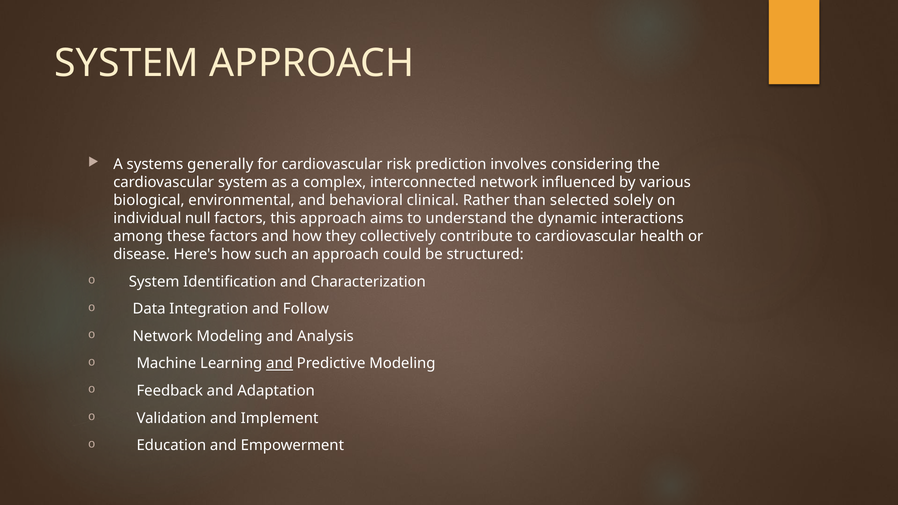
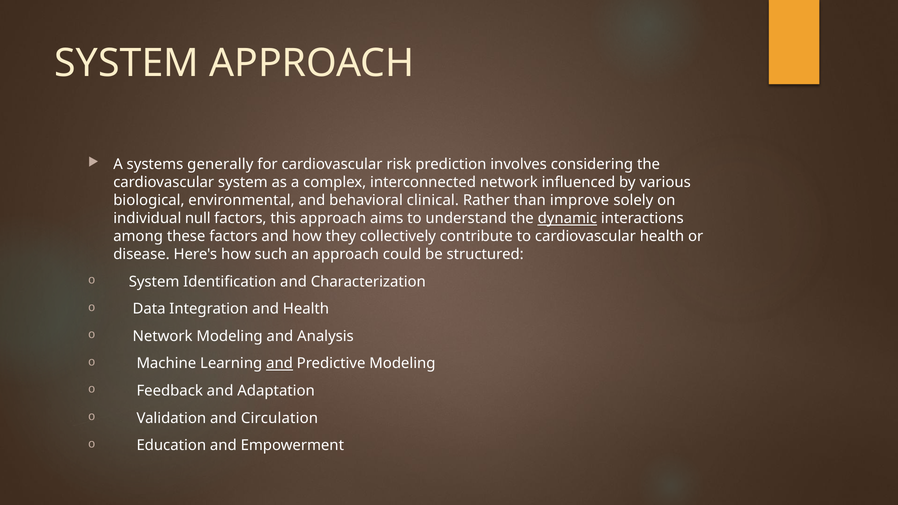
selected: selected -> improve
dynamic underline: none -> present
and Follow: Follow -> Health
Implement: Implement -> Circulation
